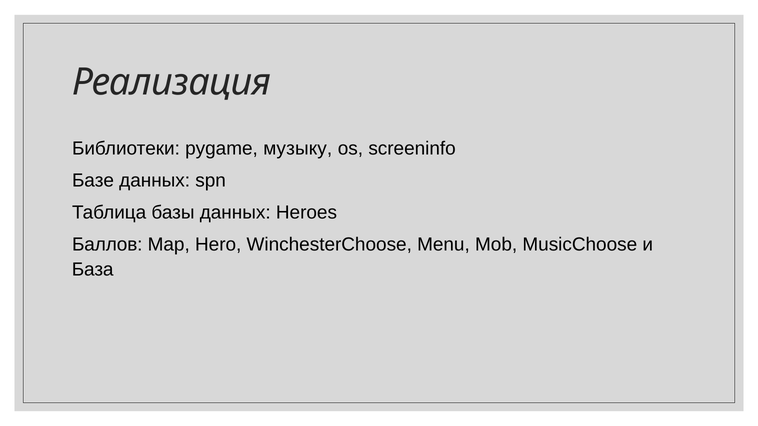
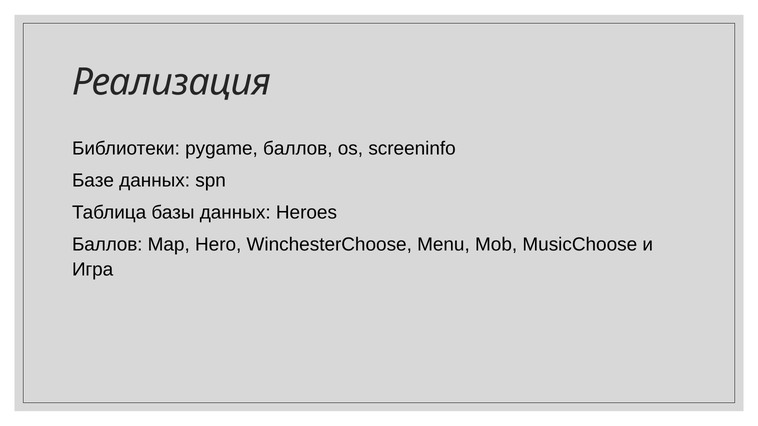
pygame музыку: музыку -> баллов
База: База -> Игра
